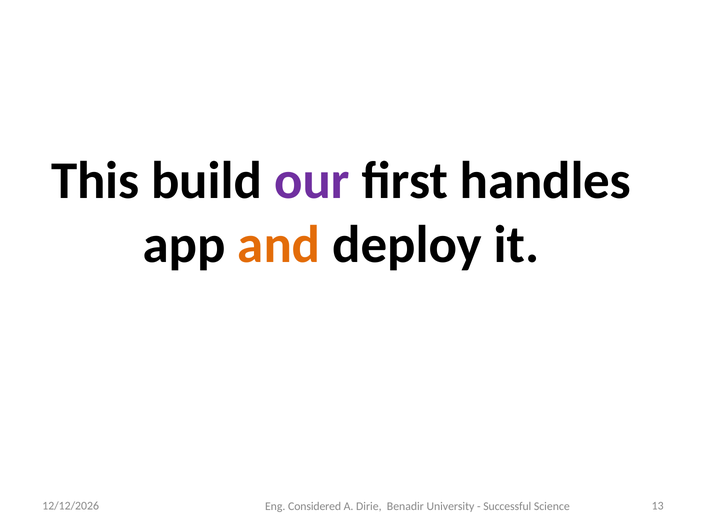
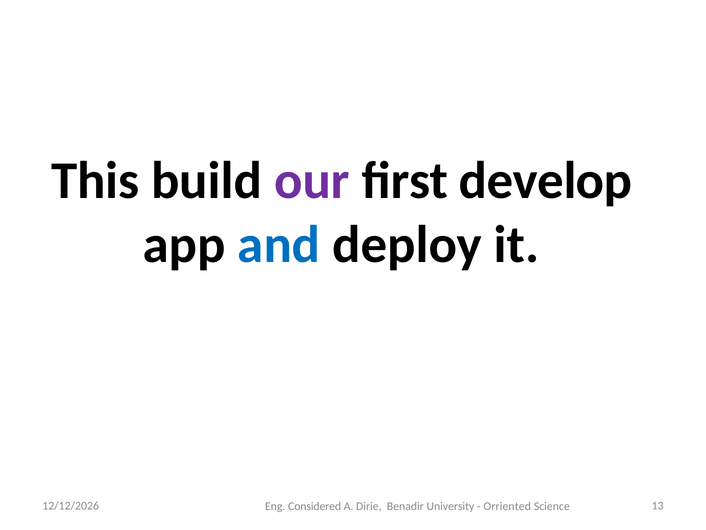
handles: handles -> develop
and colour: orange -> blue
Successful: Successful -> Orriented
